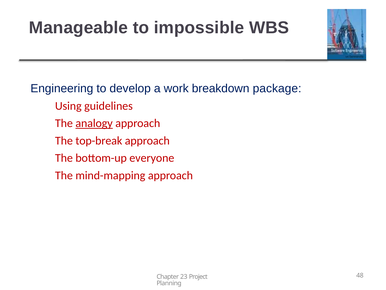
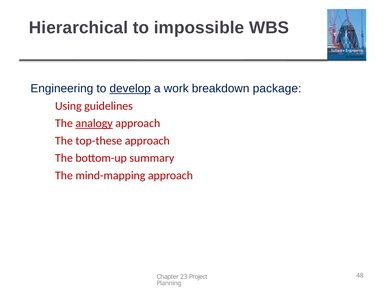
Manageable: Manageable -> Hierarchical
develop underline: none -> present
top-break: top-break -> top-these
everyone: everyone -> summary
